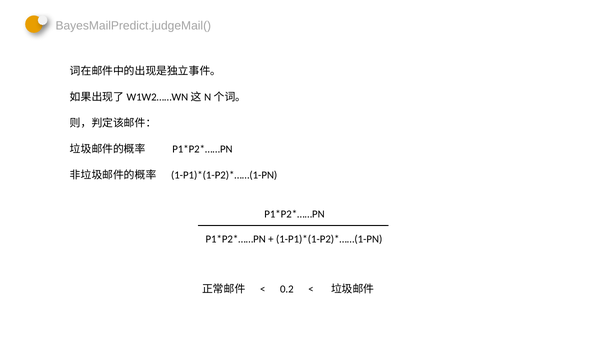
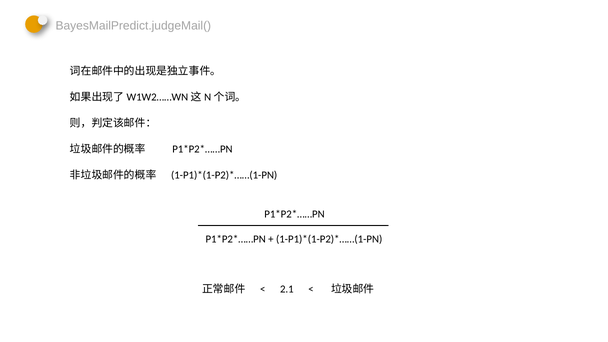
0.2: 0.2 -> 2.1
